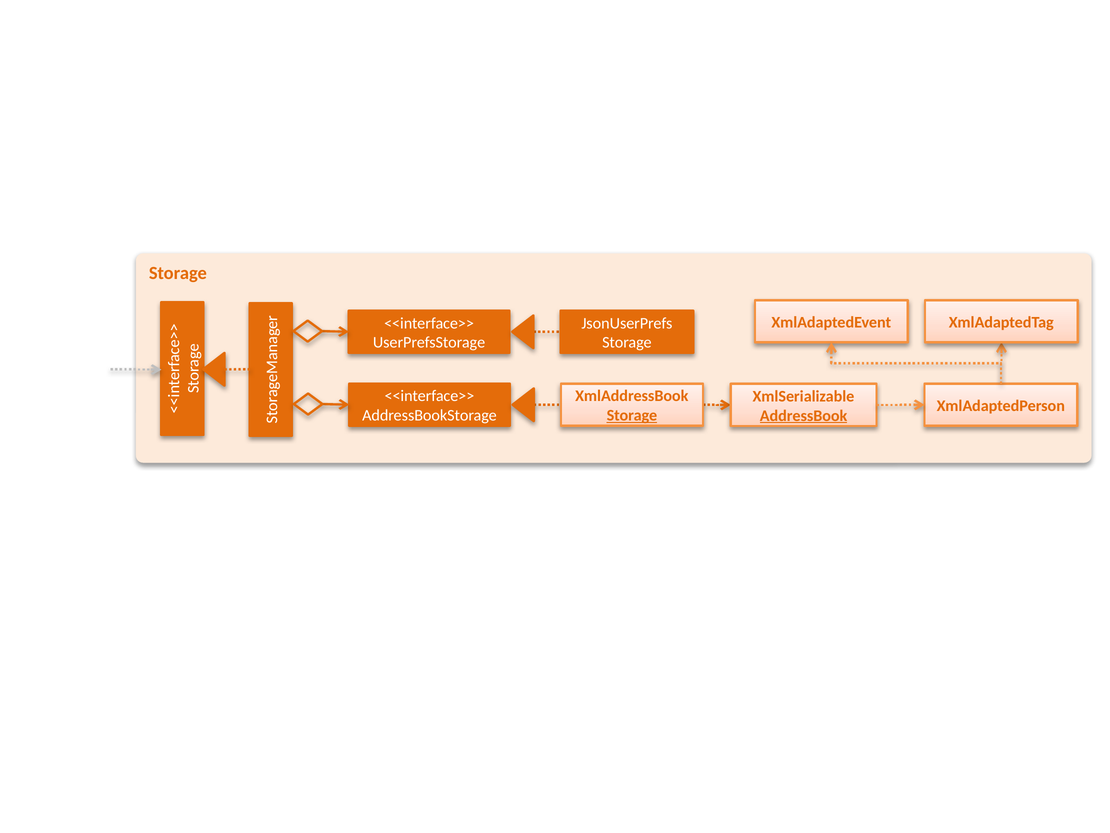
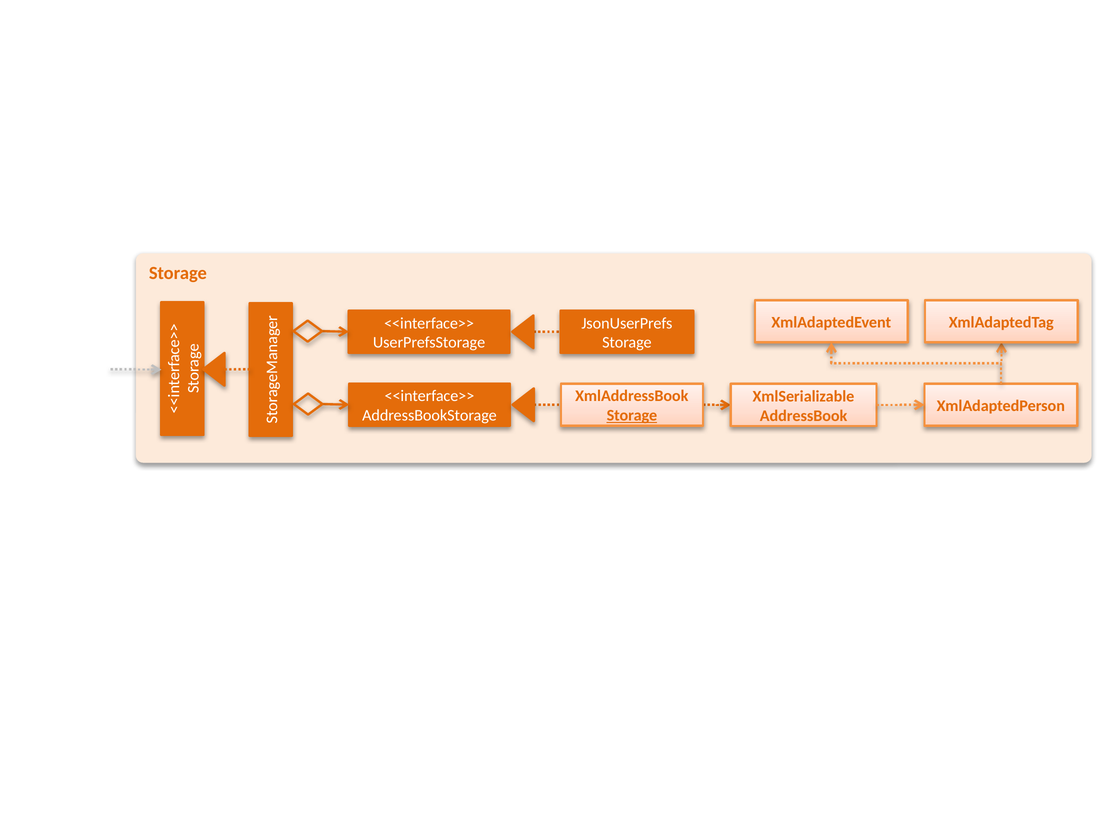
AddressBook underline: present -> none
